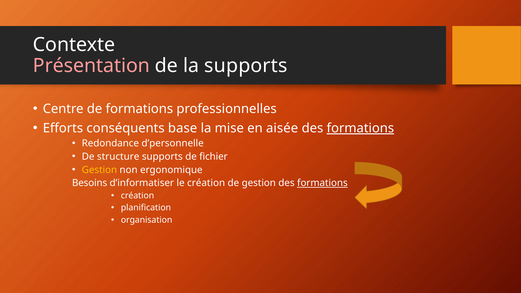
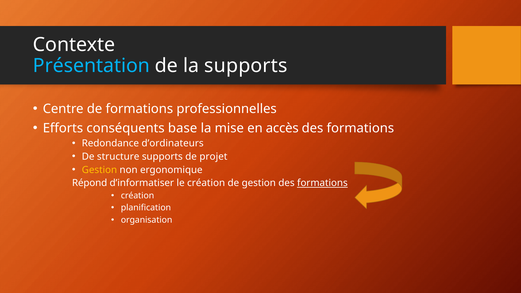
Présentation colour: pink -> light blue
aisée: aisée -> accès
formations at (360, 128) underline: present -> none
d’personnelle: d’personnelle -> d’ordinateurs
fichier: fichier -> projet
Besoins: Besoins -> Répond
